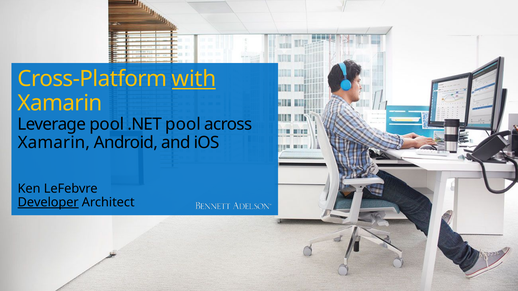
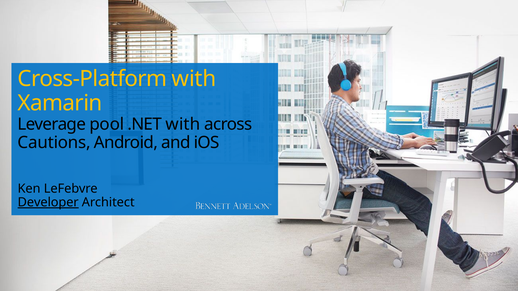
with at (194, 79) underline: present -> none
.NET pool: pool -> with
Xamarin at (54, 143): Xamarin -> Cautions
